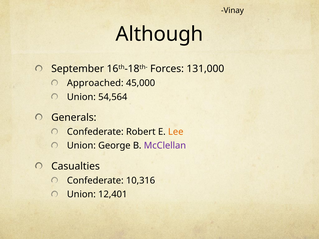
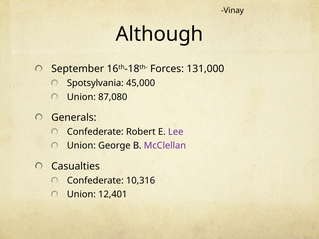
Approached: Approached -> Spotsylvania
54,564: 54,564 -> 87,080
Lee colour: orange -> purple
